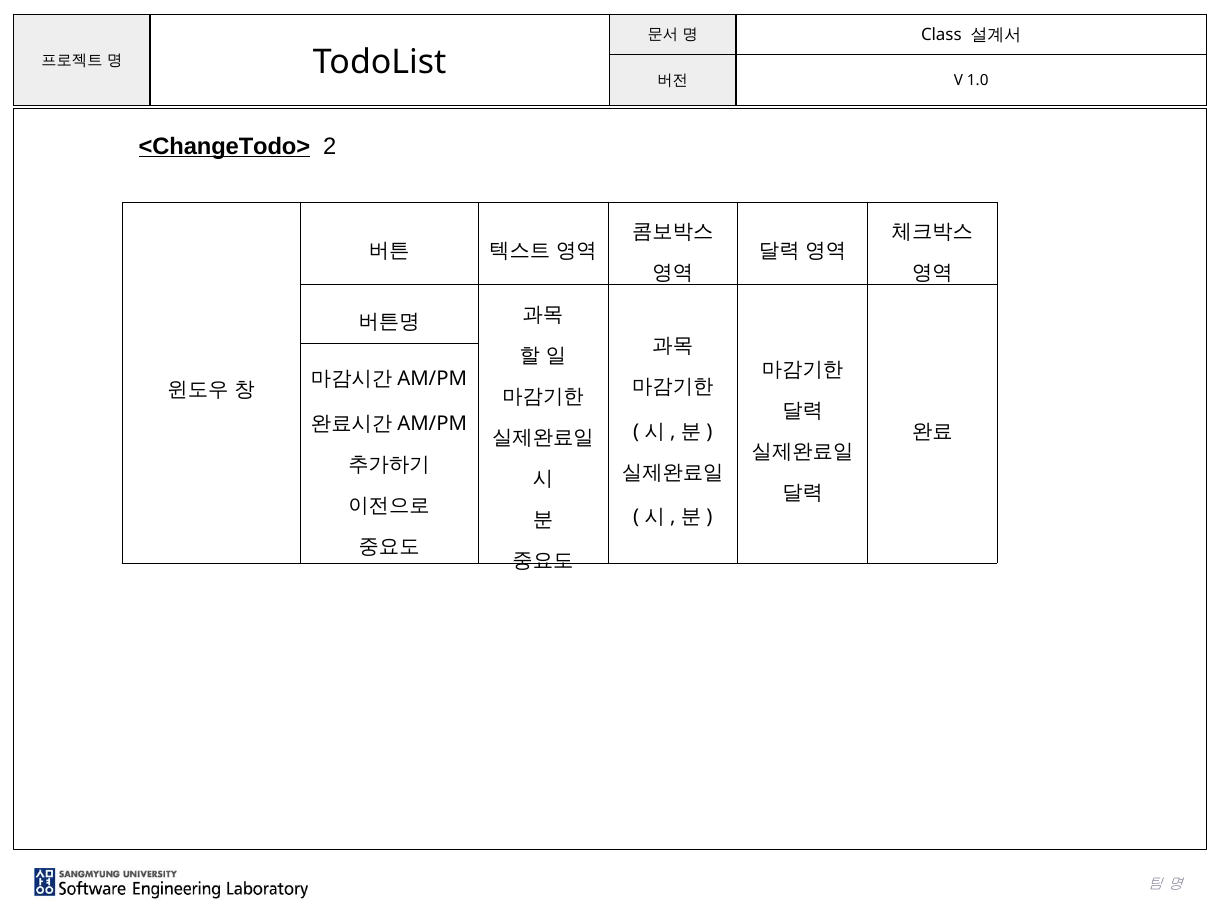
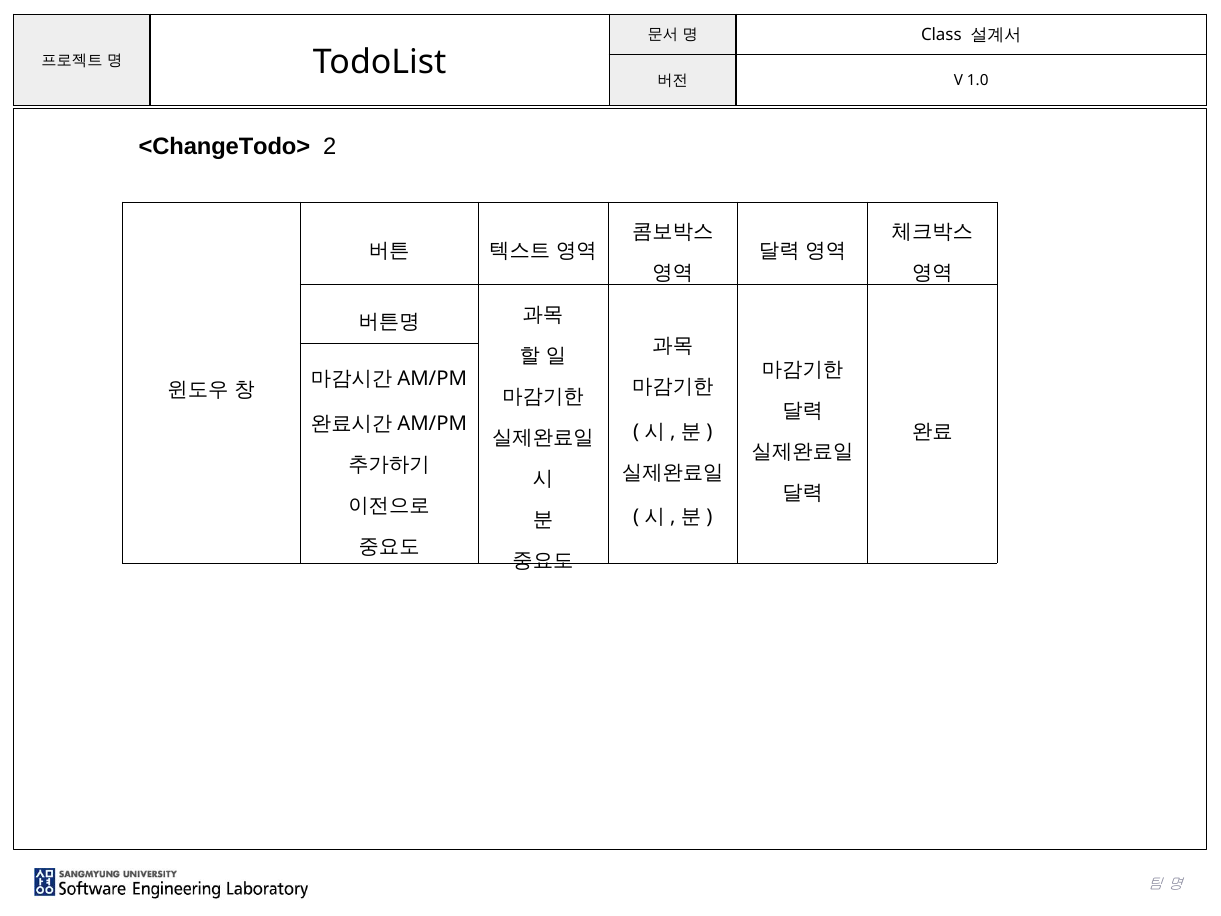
<ChangeTodo> underline: present -> none
